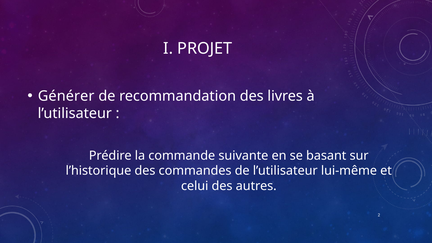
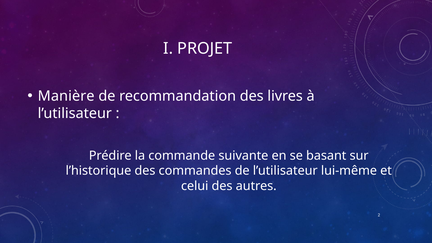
Générer: Générer -> Manière
